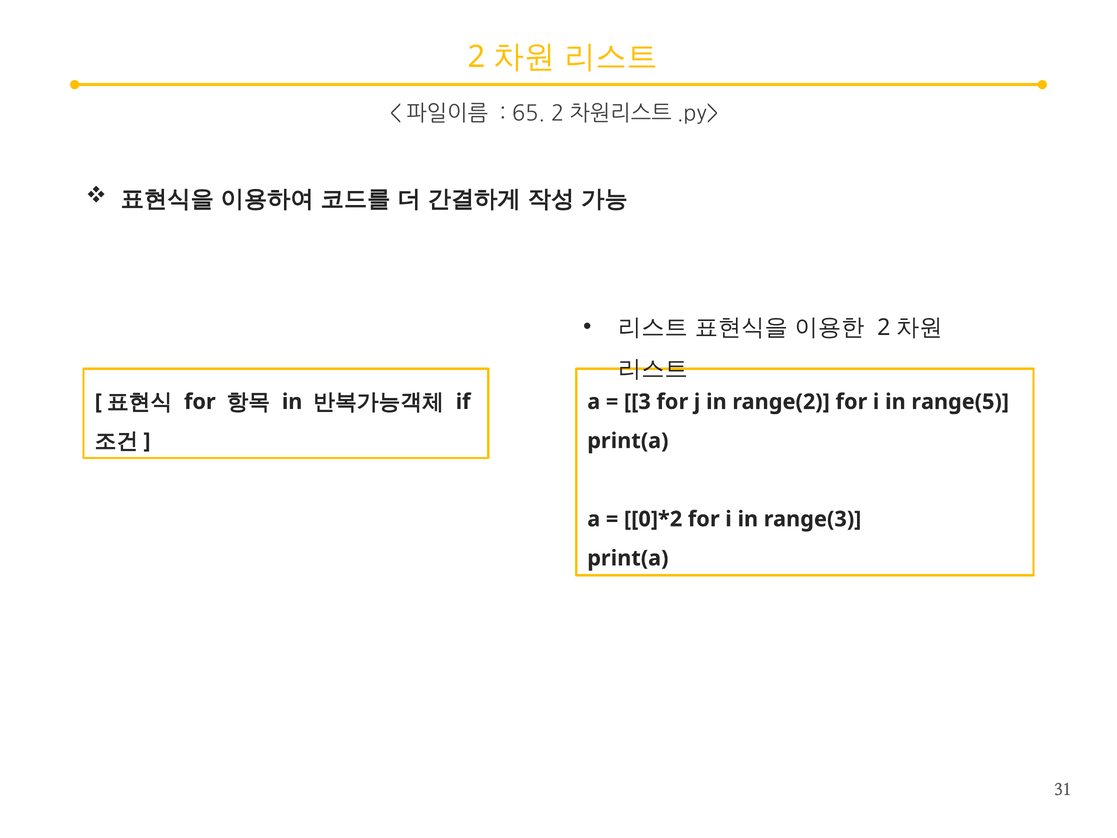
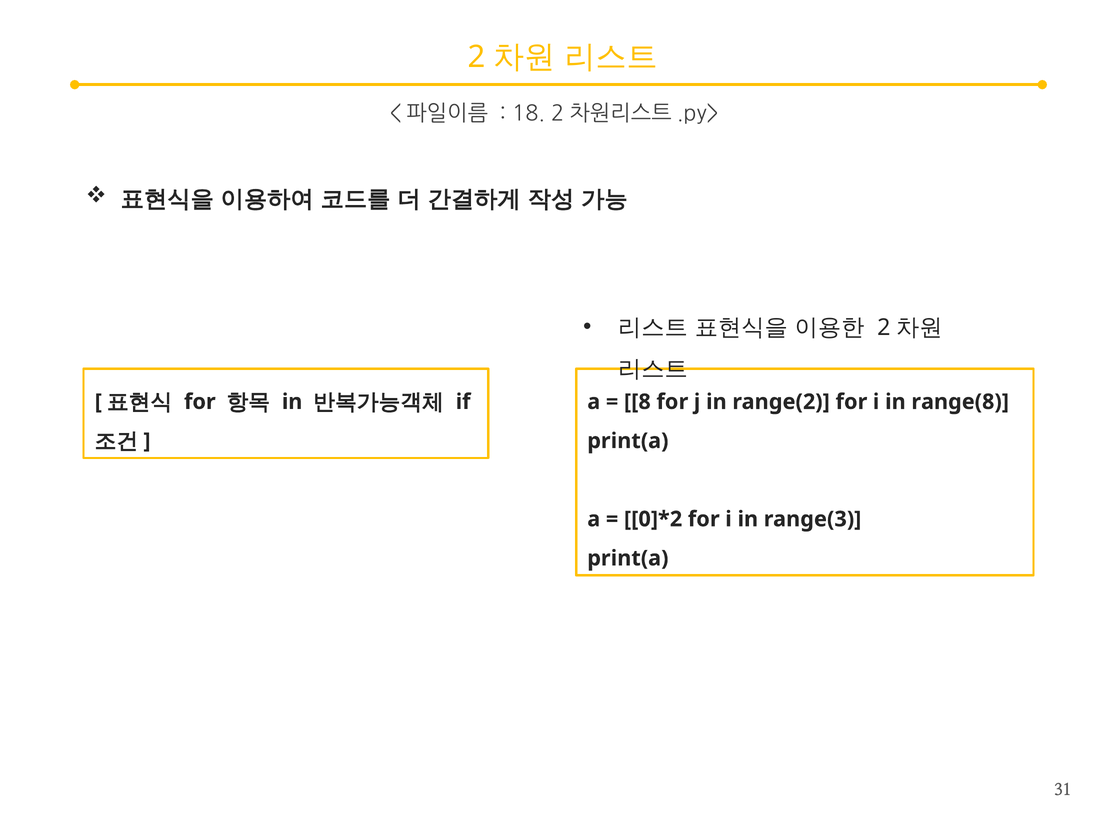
65: 65 -> 18
3: 3 -> 8
range(5: range(5 -> range(8
